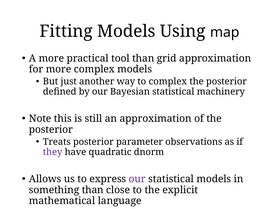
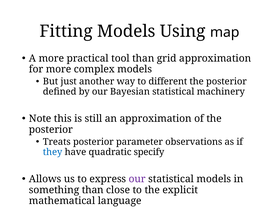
to complex: complex -> different
they colour: purple -> blue
dnorm: dnorm -> specify
